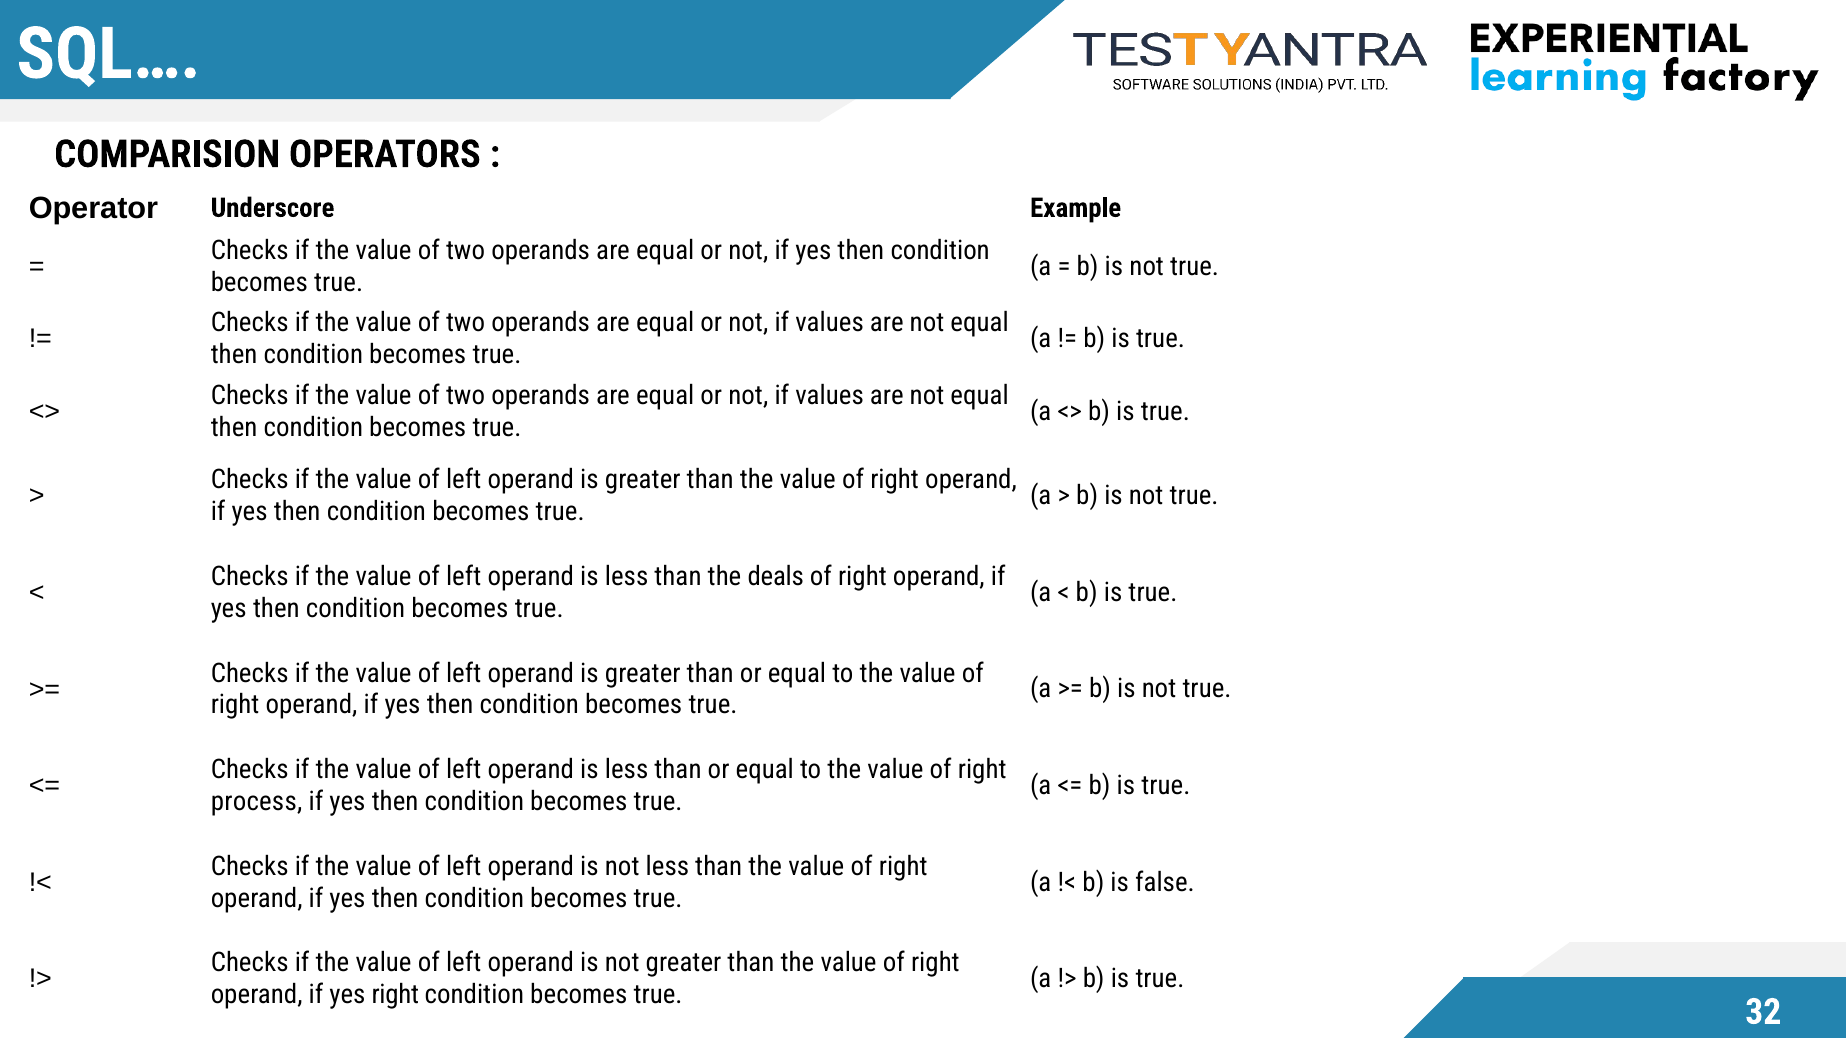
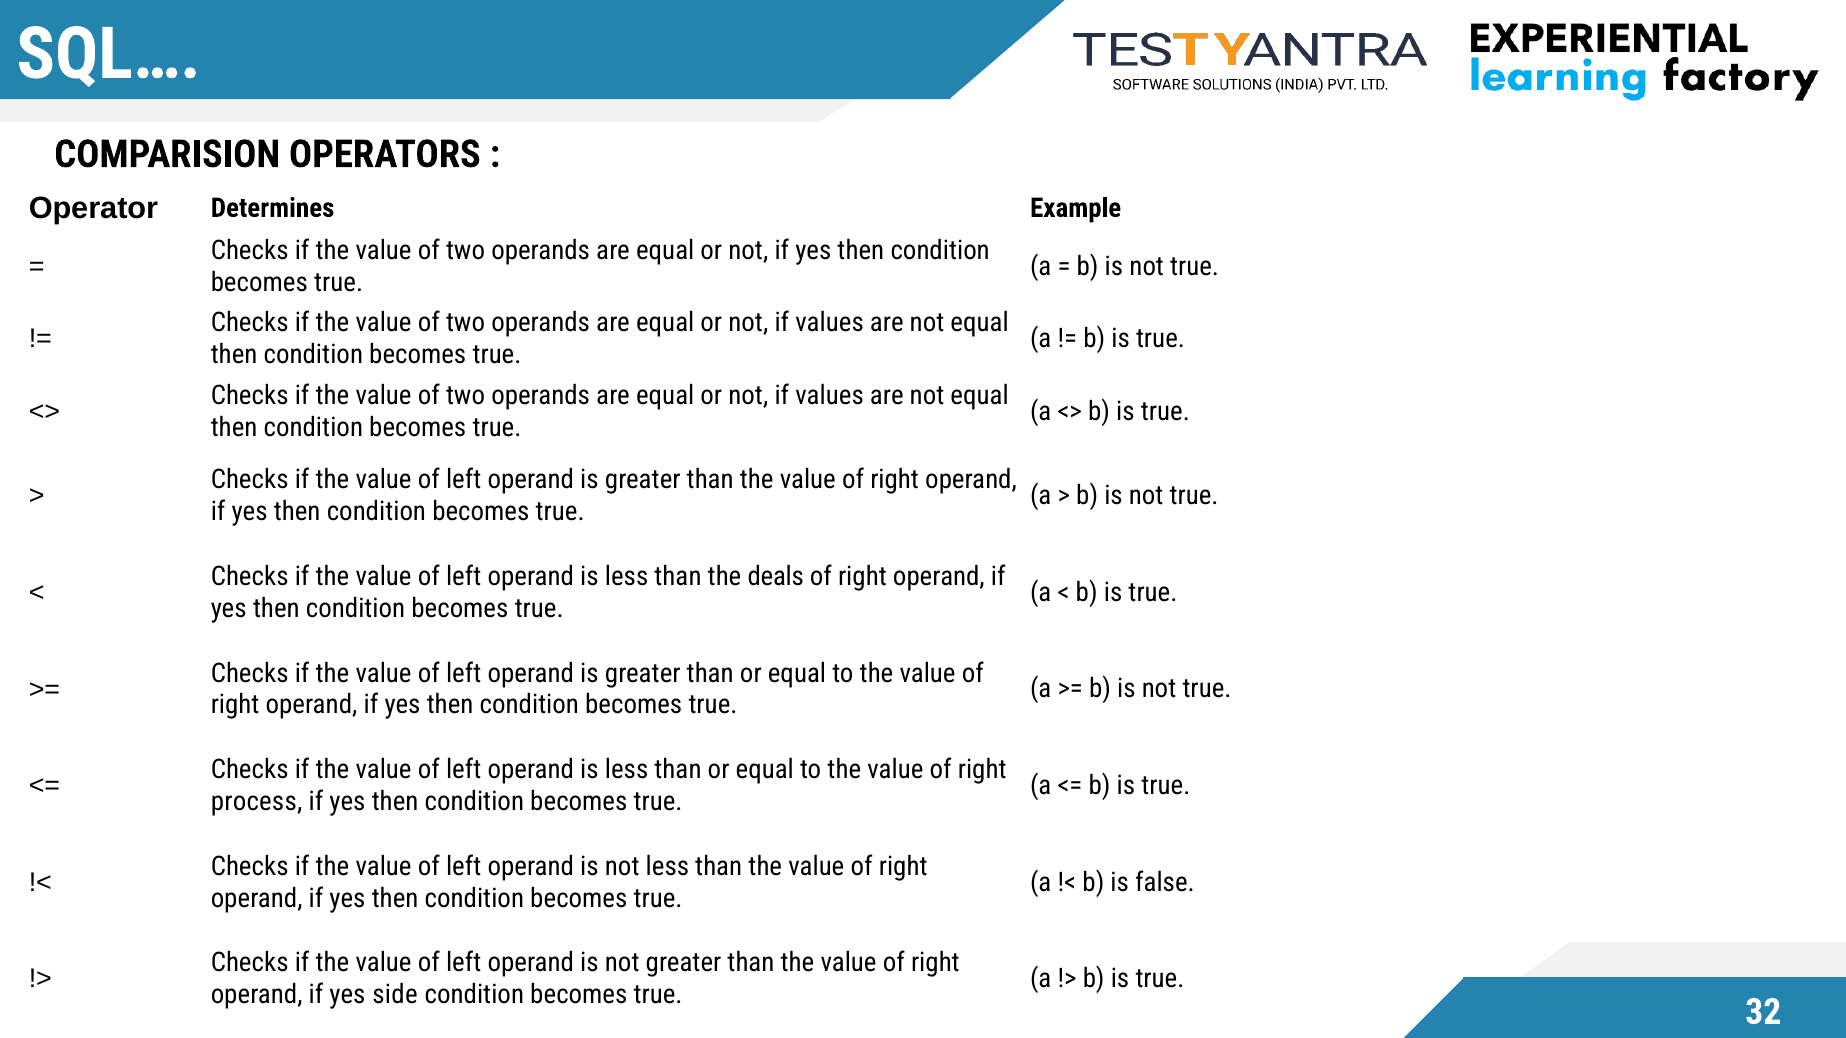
Underscore: Underscore -> Determines
yes right: right -> side
